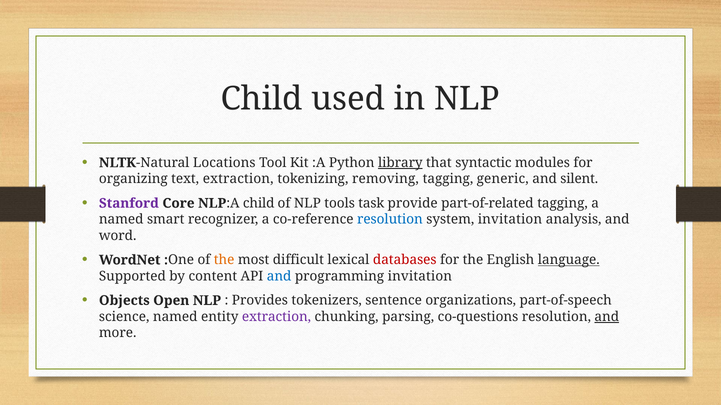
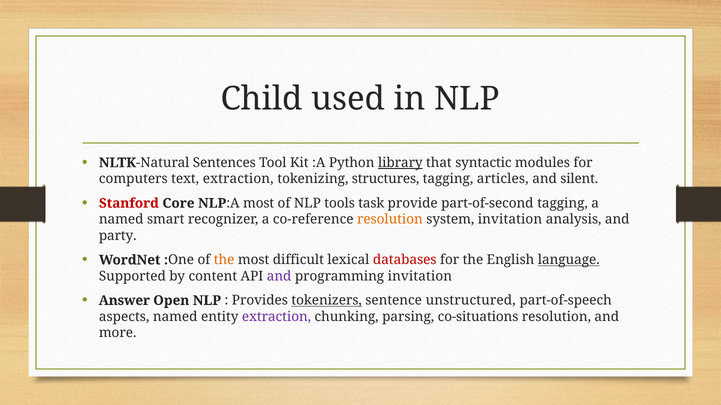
Locations: Locations -> Sentences
organizing: organizing -> computers
removing: removing -> structures
generic: generic -> articles
Stanford colour: purple -> red
NLP:A child: child -> most
part-of-related: part-of-related -> part-of-second
resolution at (390, 220) colour: blue -> orange
word: word -> party
and at (279, 277) colour: blue -> purple
Objects: Objects -> Answer
tokenizers underline: none -> present
organizations: organizations -> unstructured
science: science -> aspects
co-questions: co-questions -> co-situations
and at (607, 317) underline: present -> none
